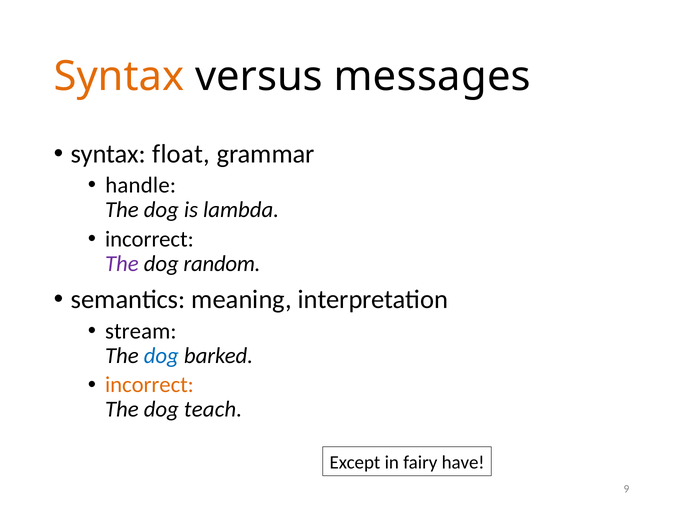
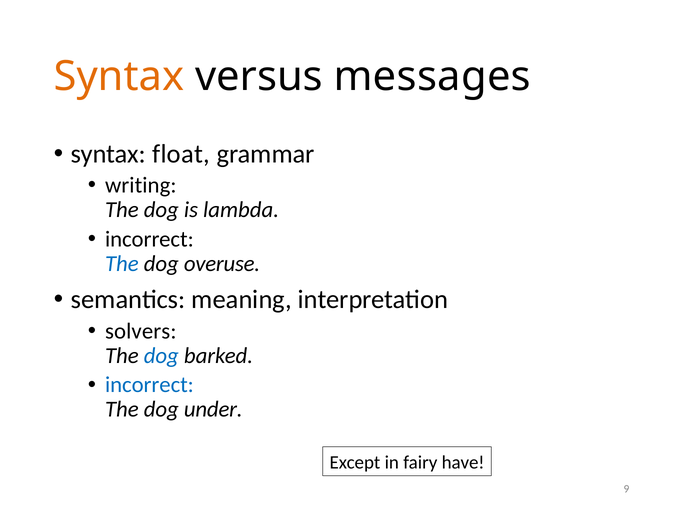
handle: handle -> writing
The at (122, 264) colour: purple -> blue
random: random -> overuse
stream: stream -> solvers
incorrect at (149, 385) colour: orange -> blue
teach: teach -> under
